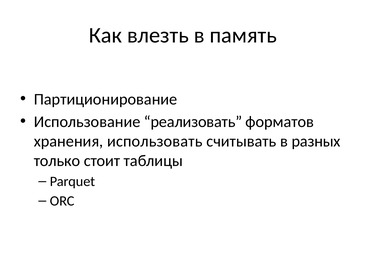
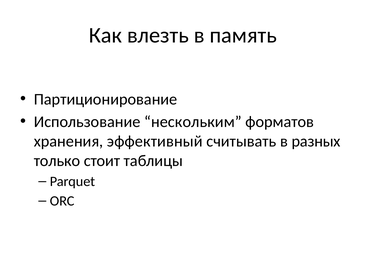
реализовать: реализовать -> нескольким
использовать: использовать -> эффективный
